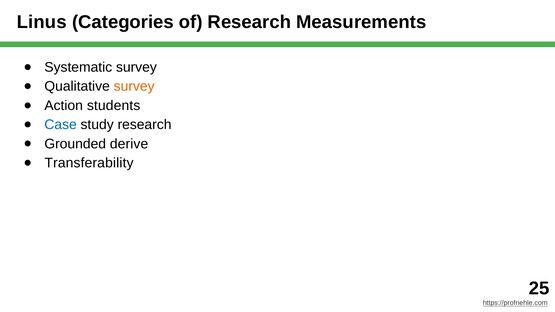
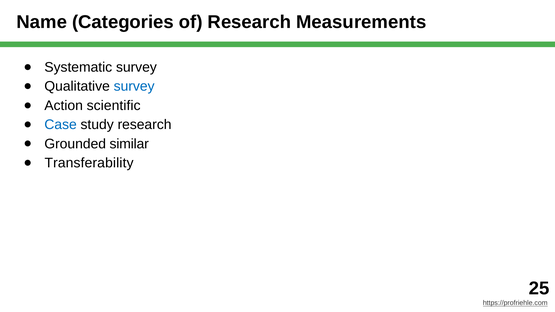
Linus: Linus -> Name
survey at (134, 86) colour: orange -> blue
students: students -> scientific
derive: derive -> similar
